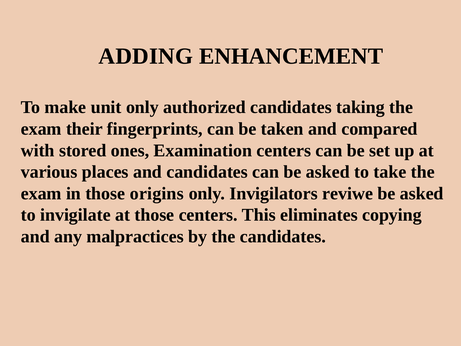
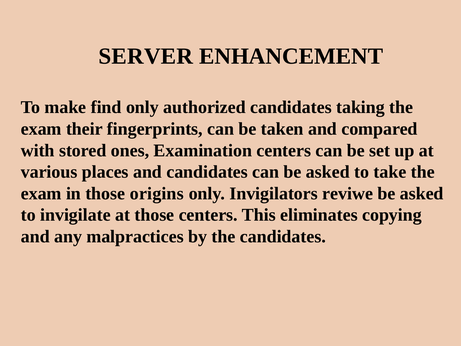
ADDING: ADDING -> SERVER
unit: unit -> find
